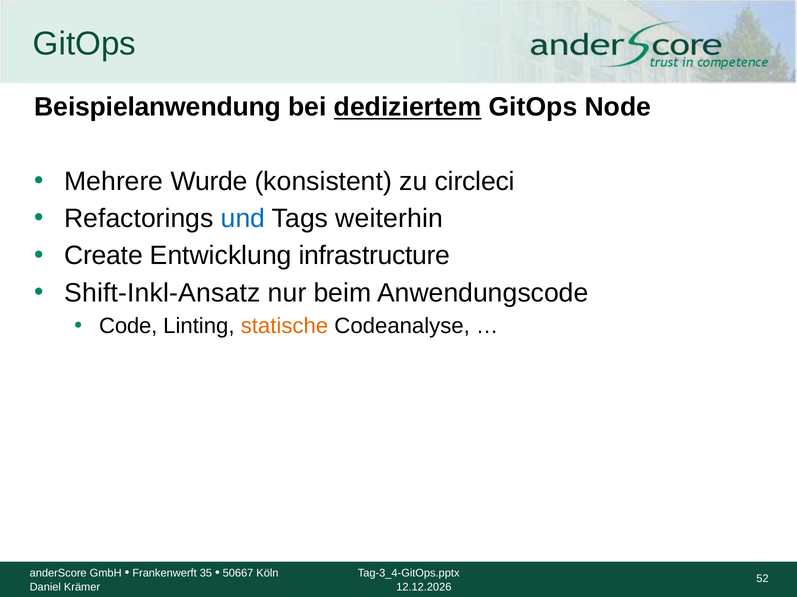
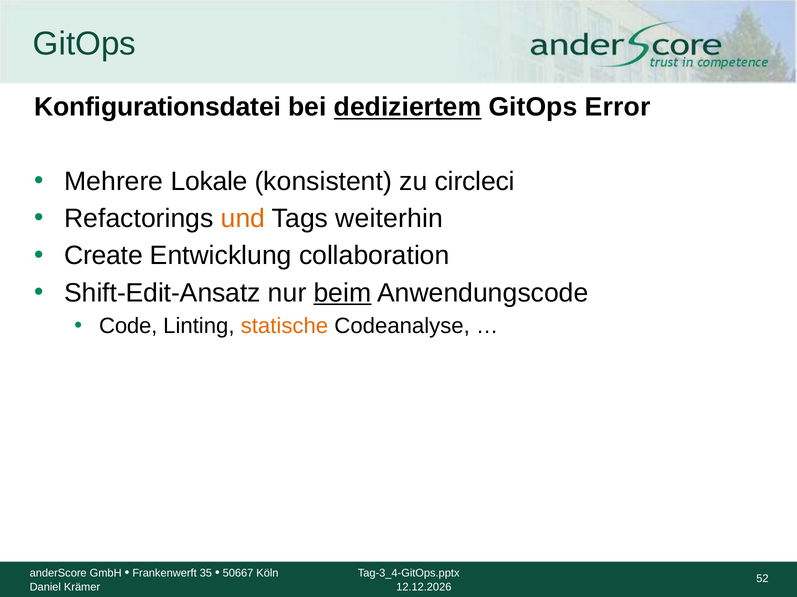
Beispielanwendung: Beispielanwendung -> Konfigurationsdatei
Node: Node -> Error
Wurde: Wurde -> Lokale
und colour: blue -> orange
infrastructure: infrastructure -> collaboration
Shift-Inkl-Ansatz: Shift-Inkl-Ansatz -> Shift-Edit-Ansatz
beim underline: none -> present
